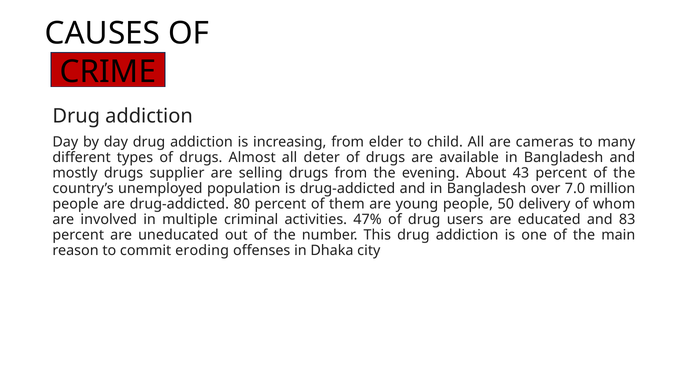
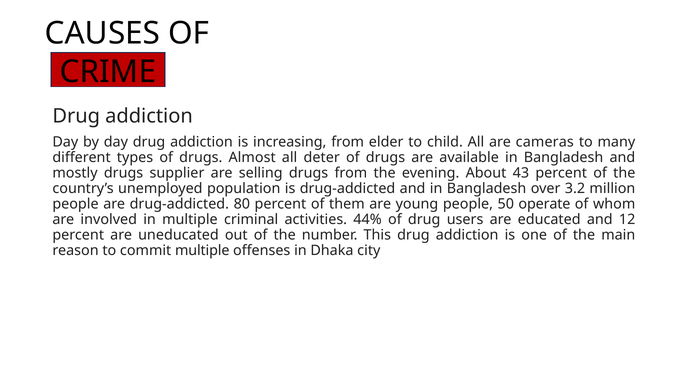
7.0: 7.0 -> 3.2
delivery: delivery -> operate
47%: 47% -> 44%
83: 83 -> 12
commit eroding: eroding -> multiple
